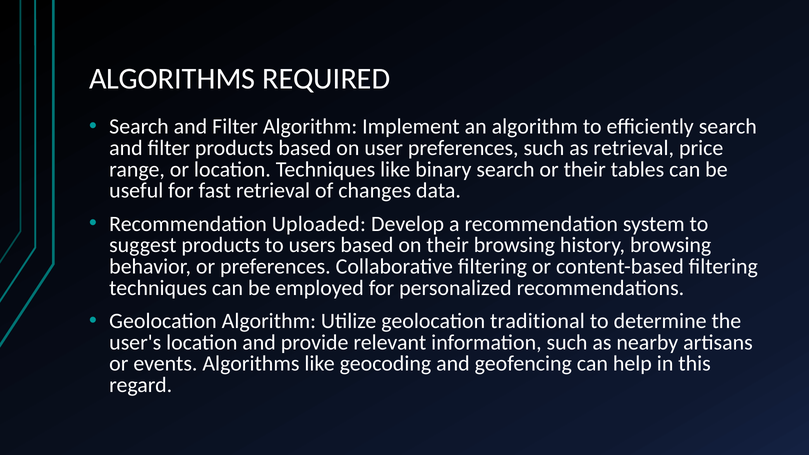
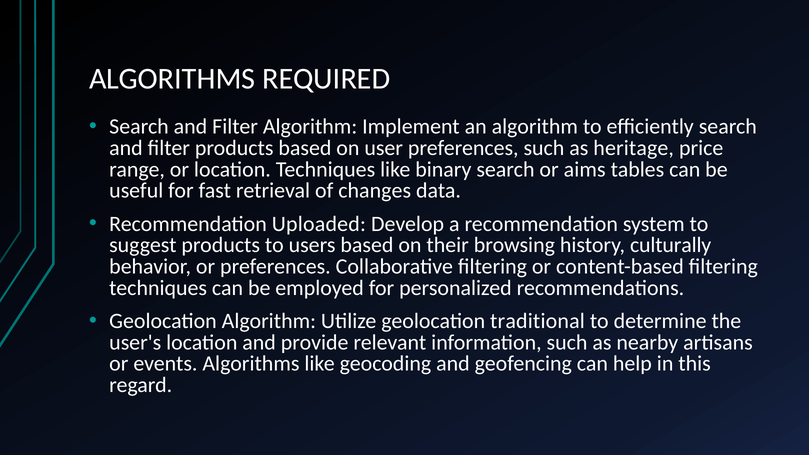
as retrieval: retrieval -> heritage
or their: their -> aims
history browsing: browsing -> culturally
